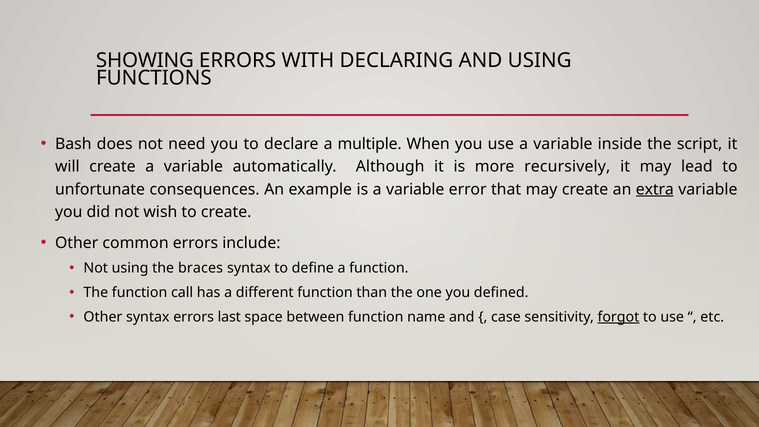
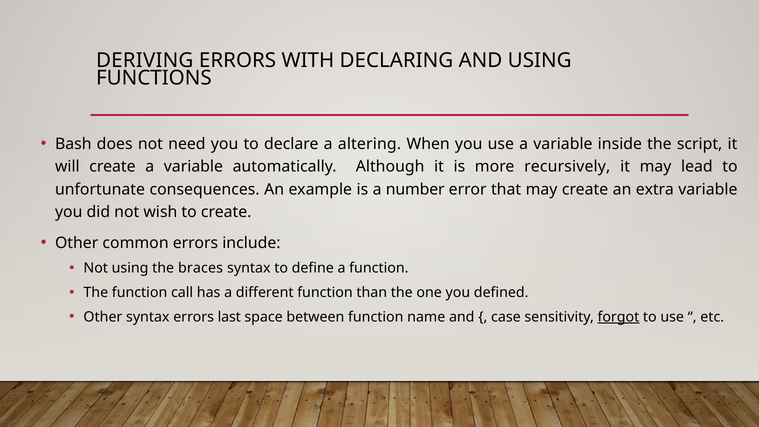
SHOWING: SHOWING -> DERIVING
multiple: multiple -> altering
is a variable: variable -> number
extra underline: present -> none
